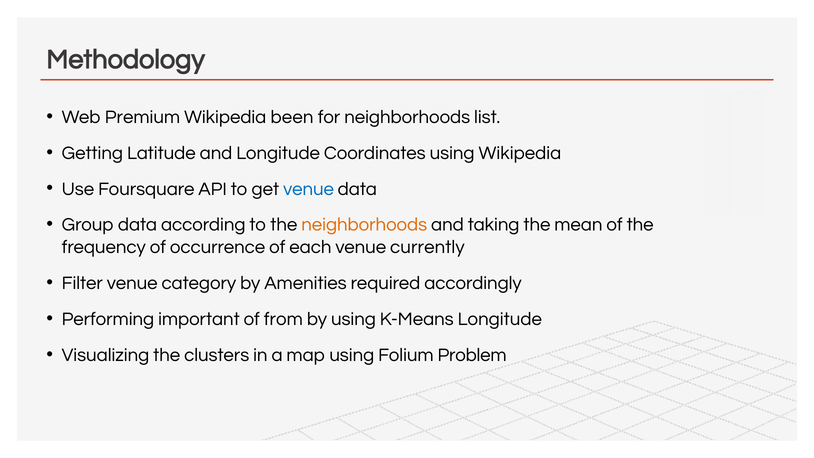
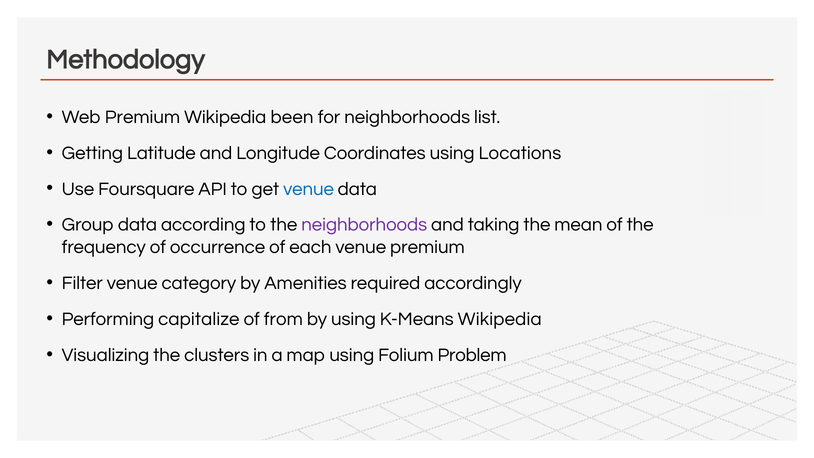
using Wikipedia: Wikipedia -> Locations
neighborhoods at (364, 225) colour: orange -> purple
venue currently: currently -> premium
important: important -> capitalize
K-Means Longitude: Longitude -> Wikipedia
